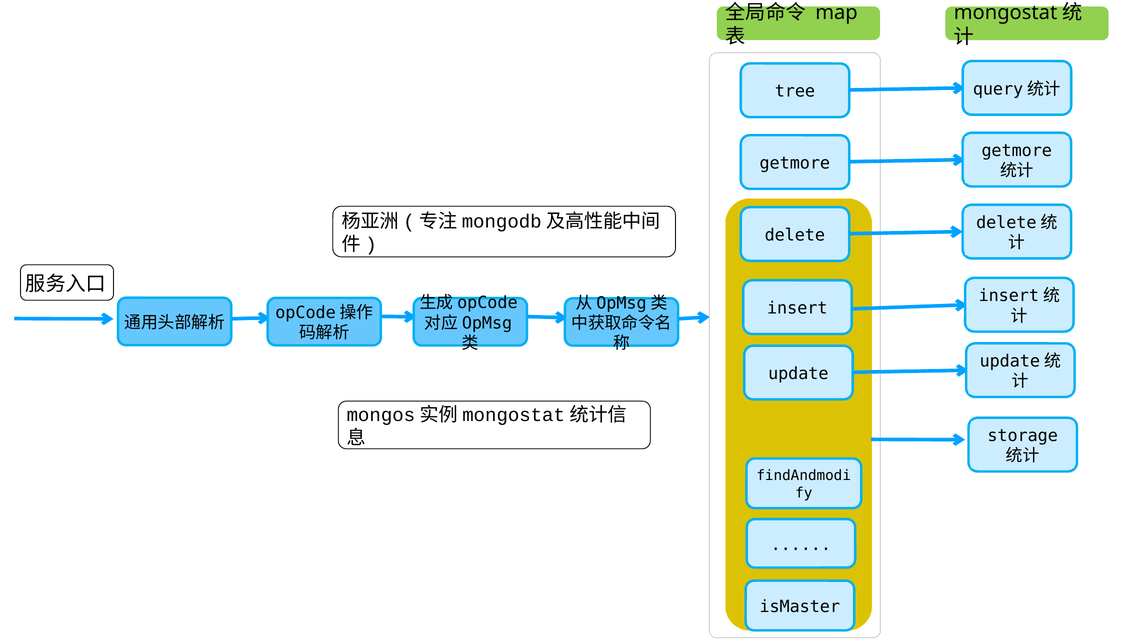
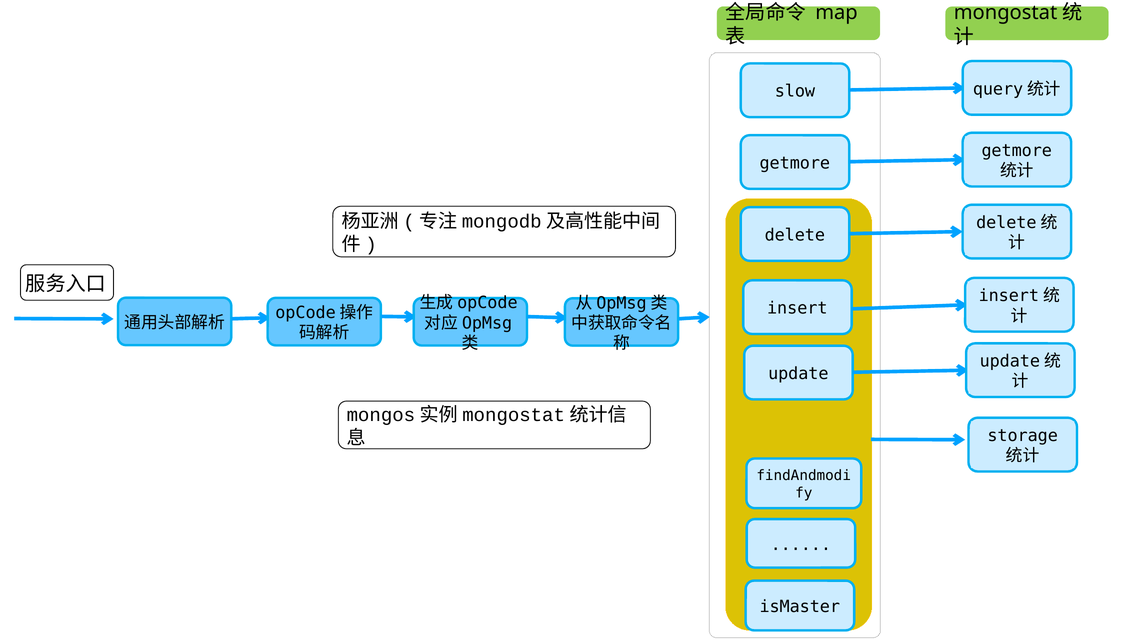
tree: tree -> slow
